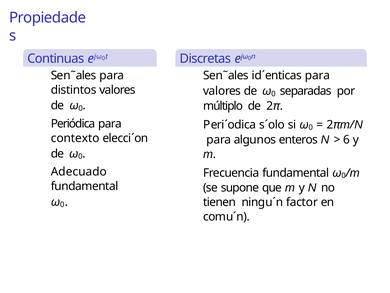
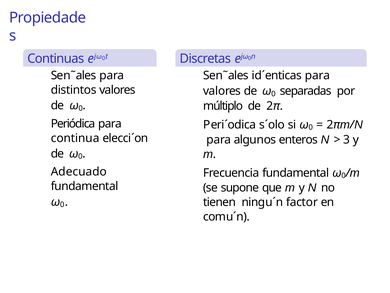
contexto: contexto -> continua
6: 6 -> 3
